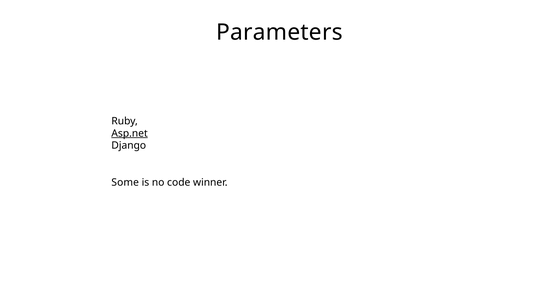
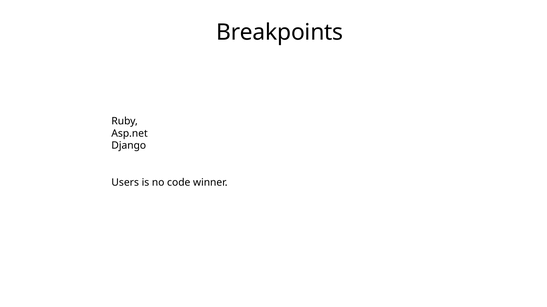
Parameters: Parameters -> Breakpoints
Asp.net underline: present -> none
Some: Some -> Users
